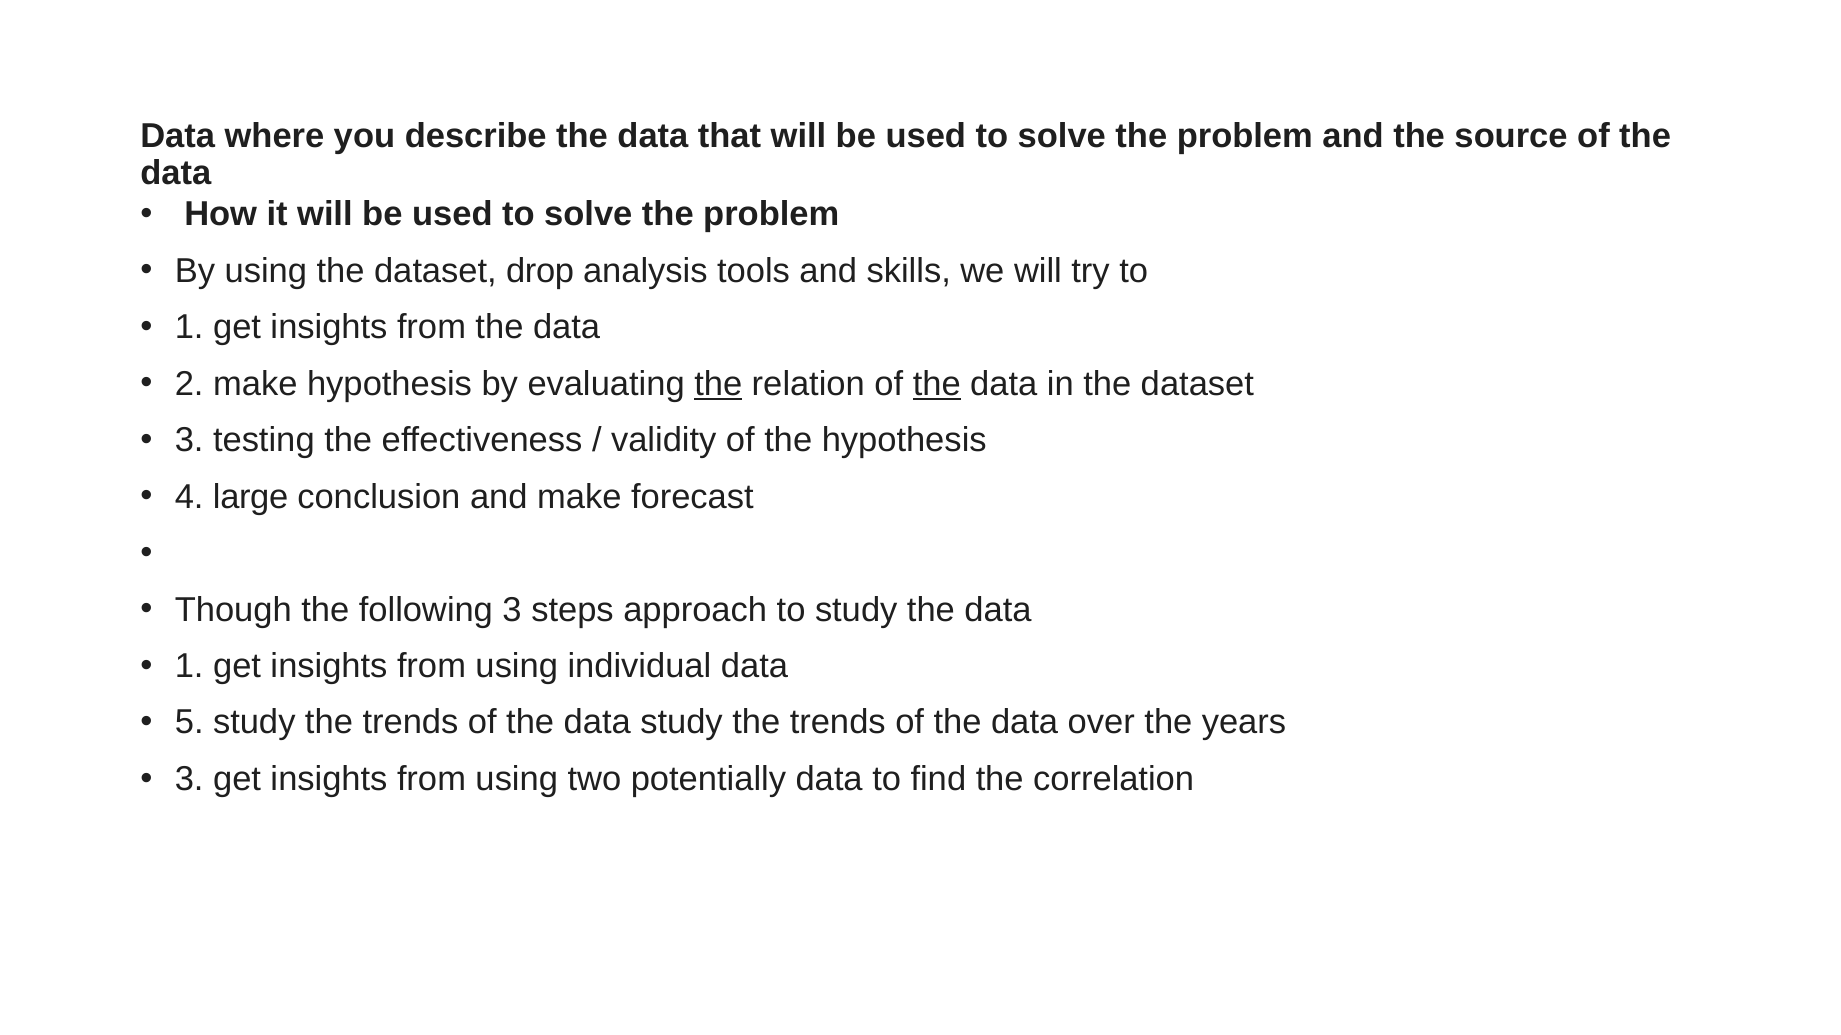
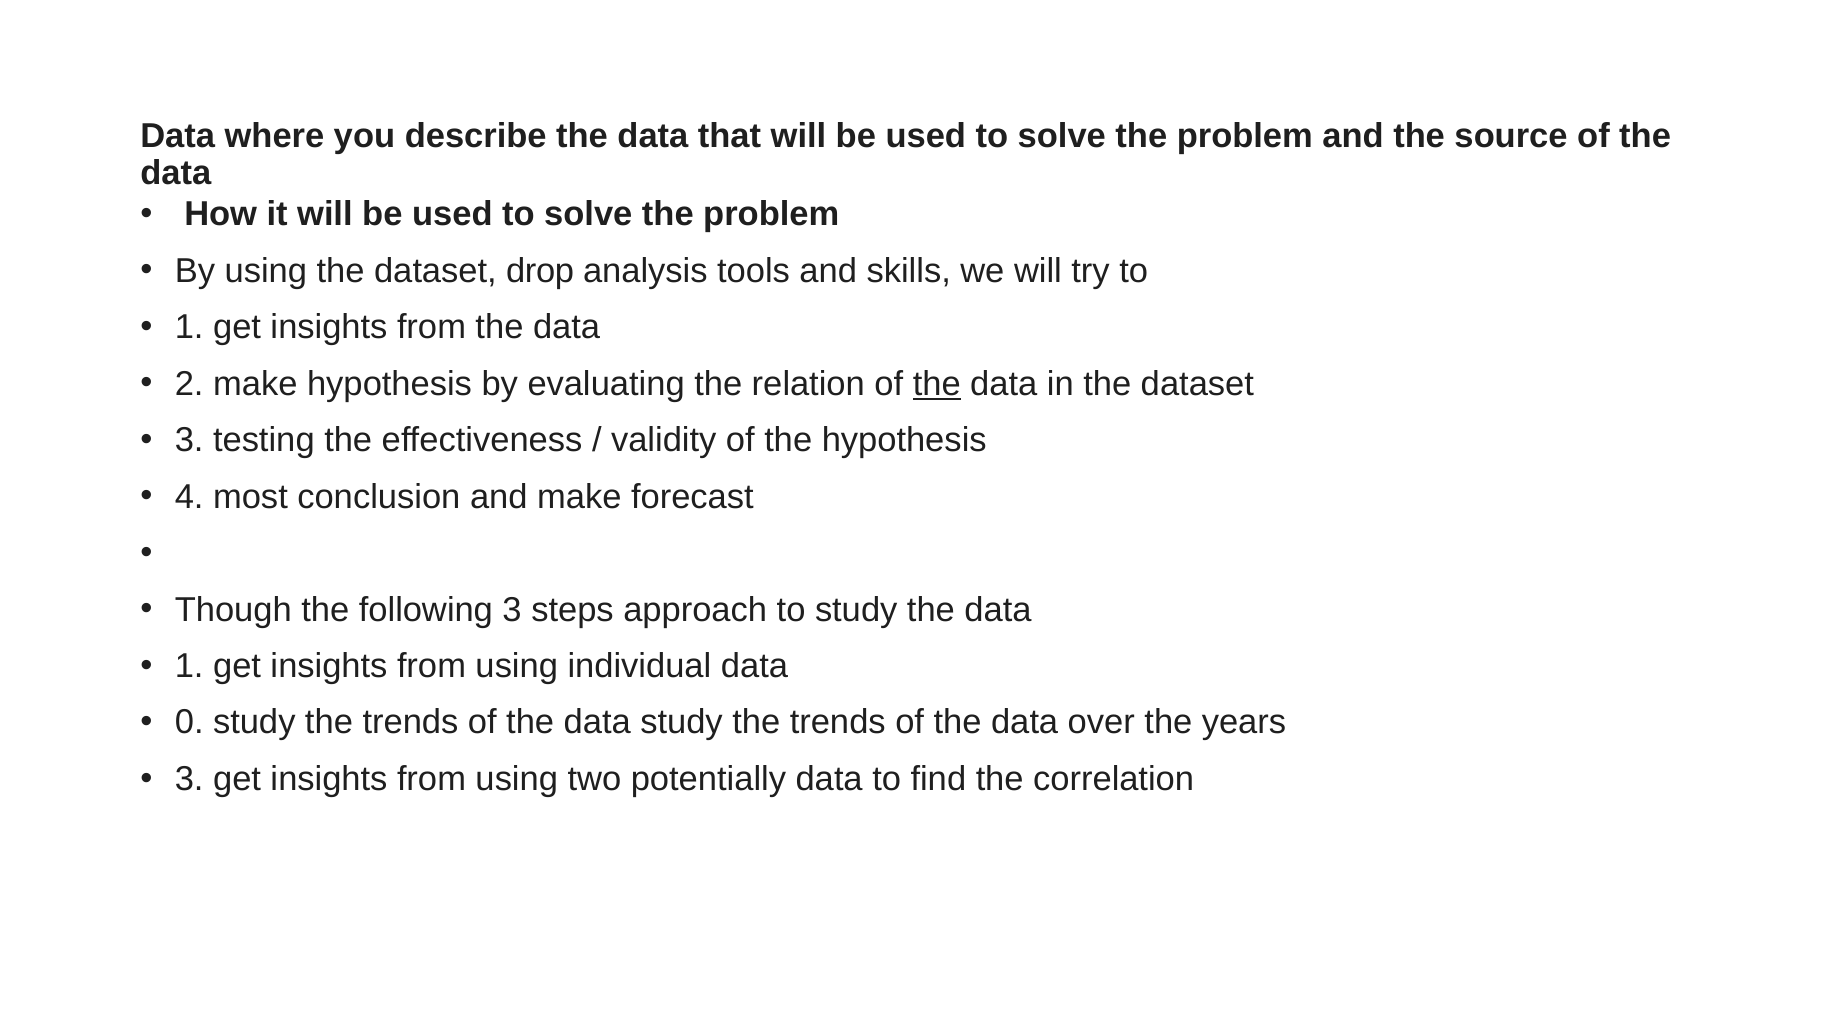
the at (718, 384) underline: present -> none
large: large -> most
5: 5 -> 0
